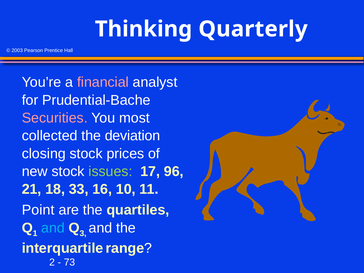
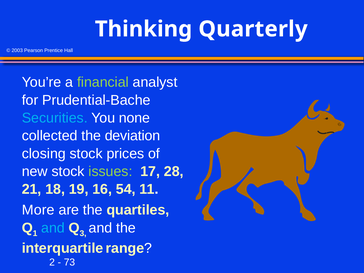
financial colour: pink -> light green
Securities colour: pink -> light blue
most: most -> none
96: 96 -> 28
33: 33 -> 19
10: 10 -> 54
Point: Point -> More
